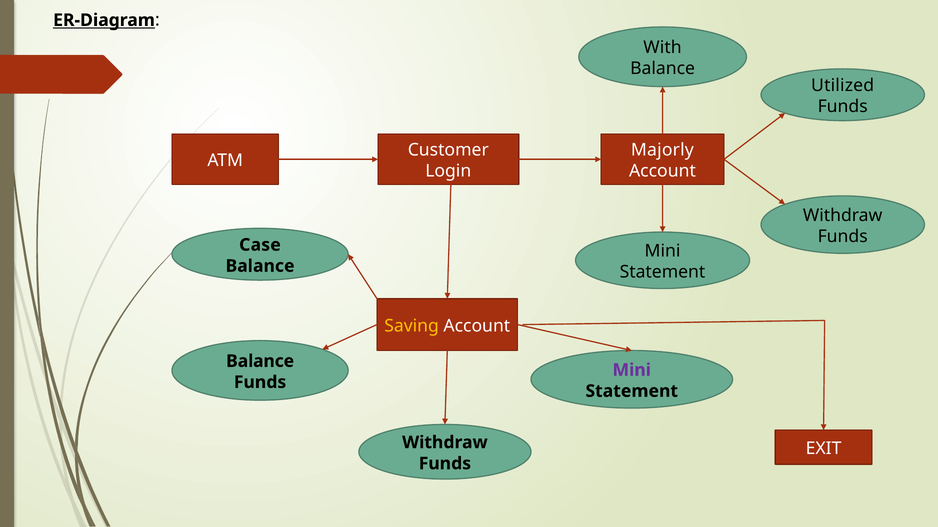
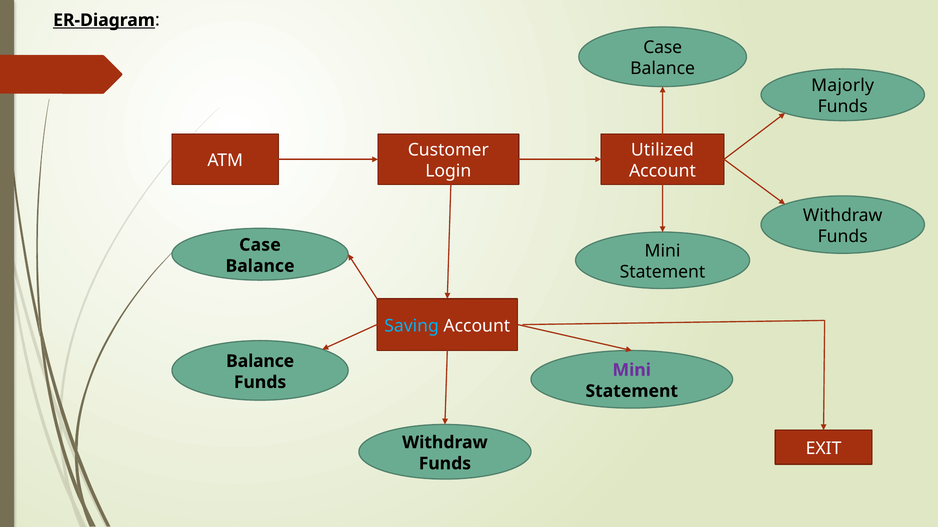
With at (663, 48): With -> Case
Utilized: Utilized -> Majorly
Majorly: Majorly -> Utilized
Saving colour: yellow -> light blue
